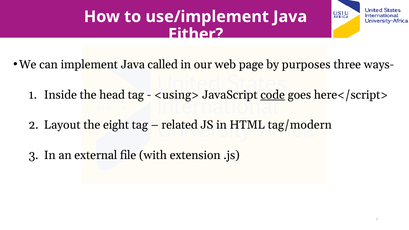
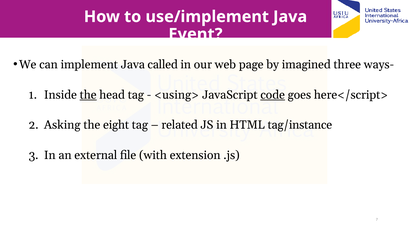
Either: Either -> Event
purposes: purposes -> imagined
the at (88, 95) underline: none -> present
Layout: Layout -> Asking
tag/modern: tag/modern -> tag/instance
